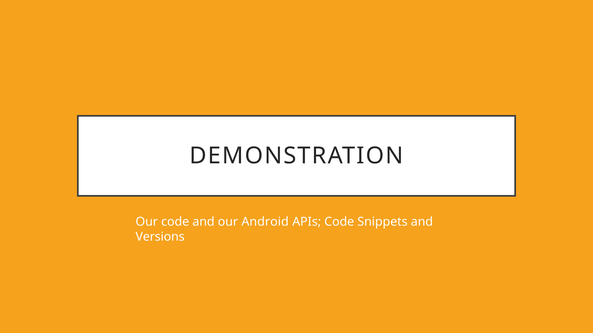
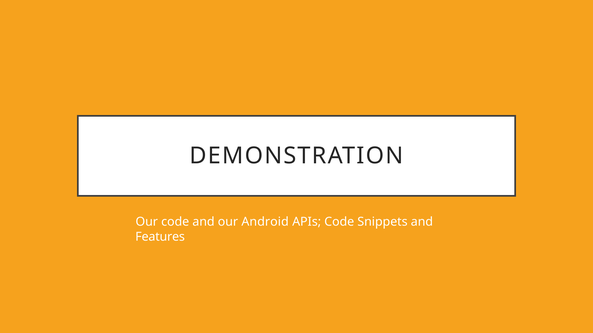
Versions: Versions -> Features
